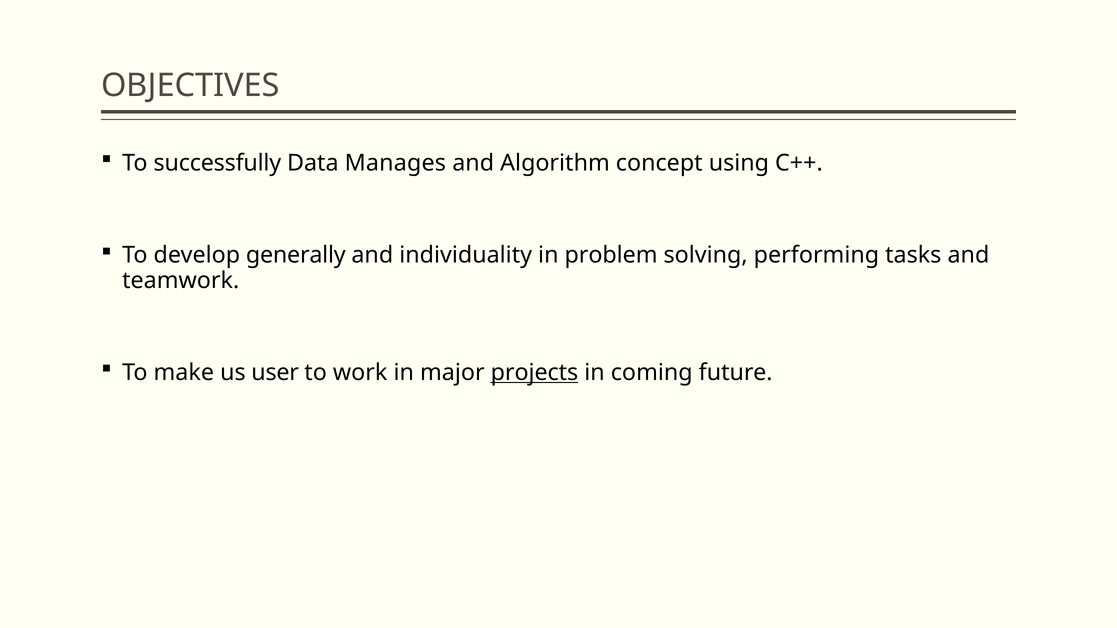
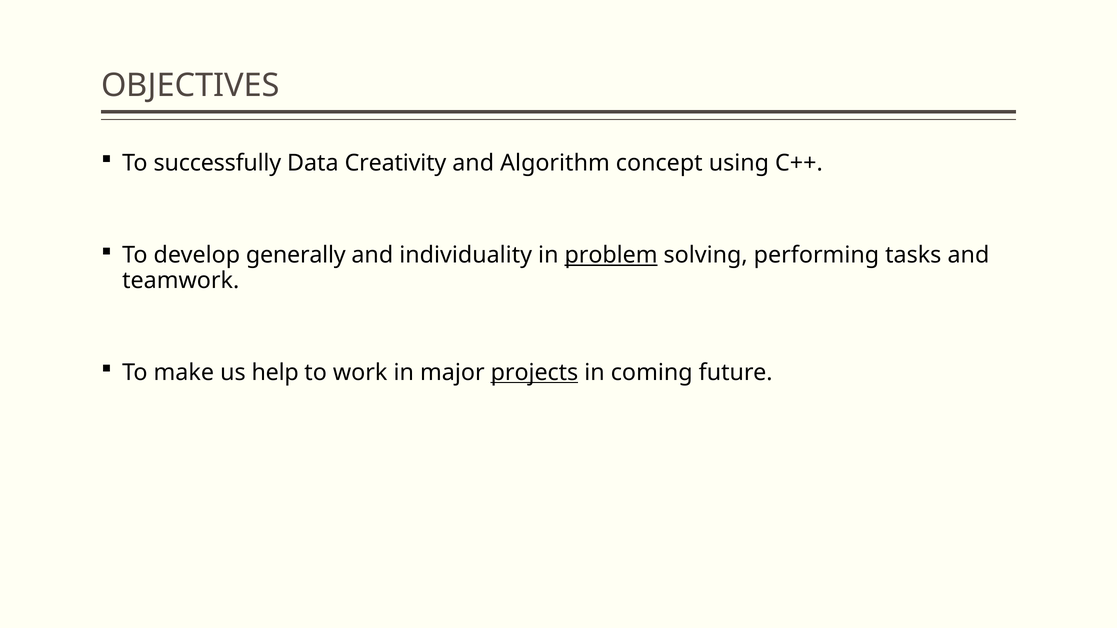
Manages: Manages -> Creativity
problem underline: none -> present
user: user -> help
